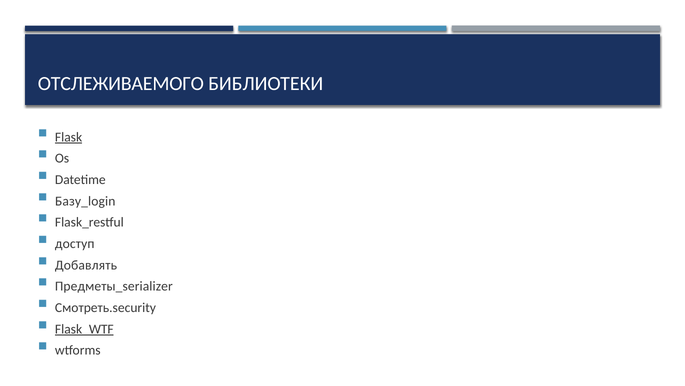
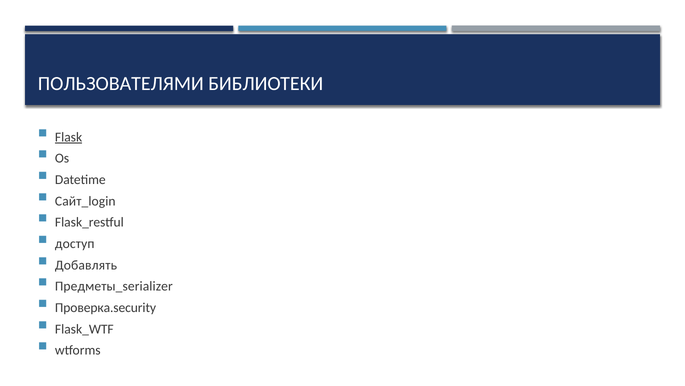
ОТСЛЕЖИВАЕМОГО: ОТСЛЕЖИВАЕМОГО -> ПОЛЬЗОВАТЕЛЯМИ
Базу_login: Базу_login -> Сайт_login
Смотреть.security: Смотреть.security -> Проверка.security
Flask_WTF underline: present -> none
